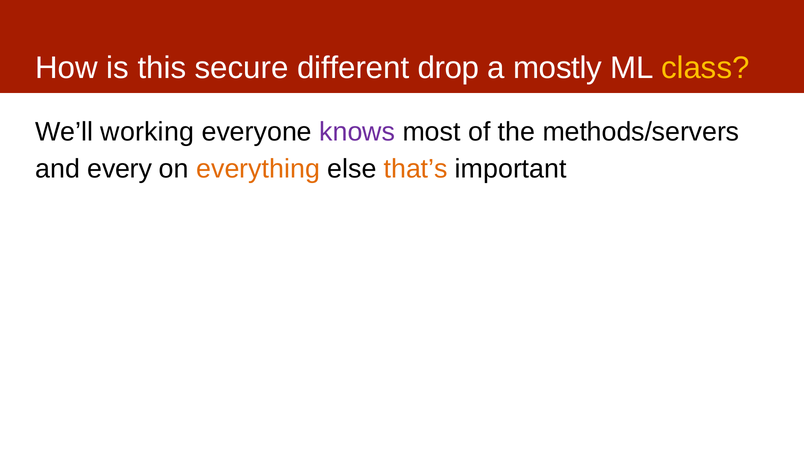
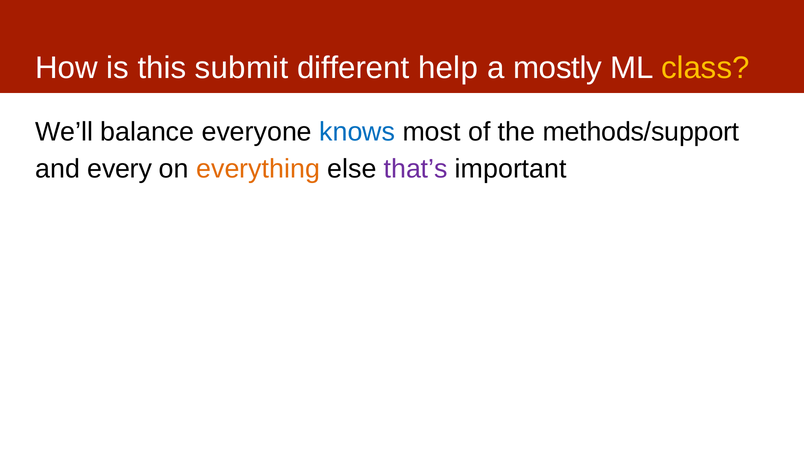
secure: secure -> submit
drop: drop -> help
working: working -> balance
knows colour: purple -> blue
methods/servers: methods/servers -> methods/support
that’s colour: orange -> purple
